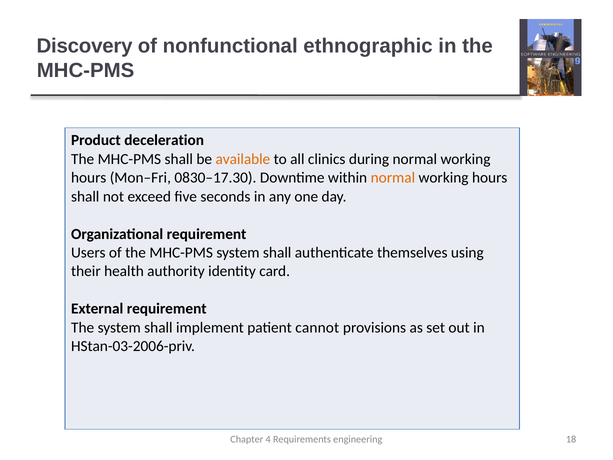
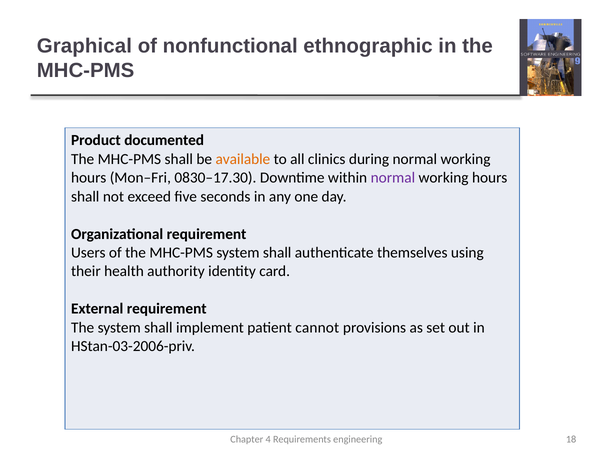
Discovery: Discovery -> Graphical
deceleration: deceleration -> documented
normal at (393, 178) colour: orange -> purple
